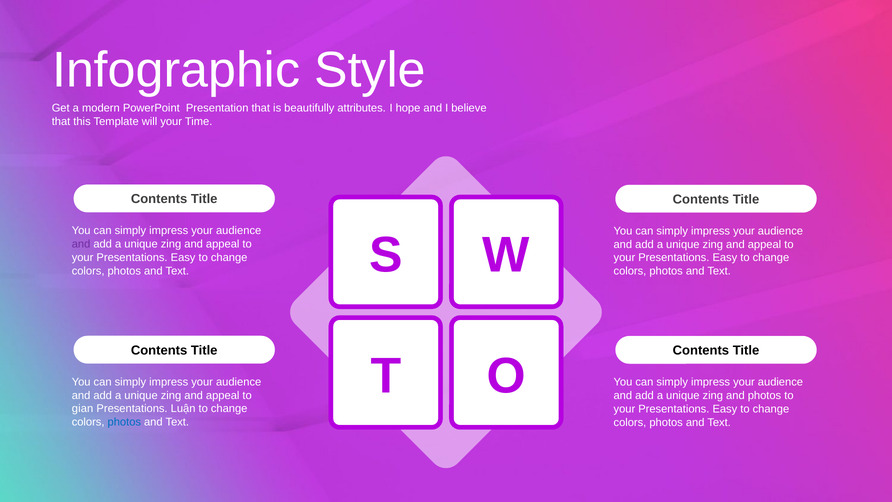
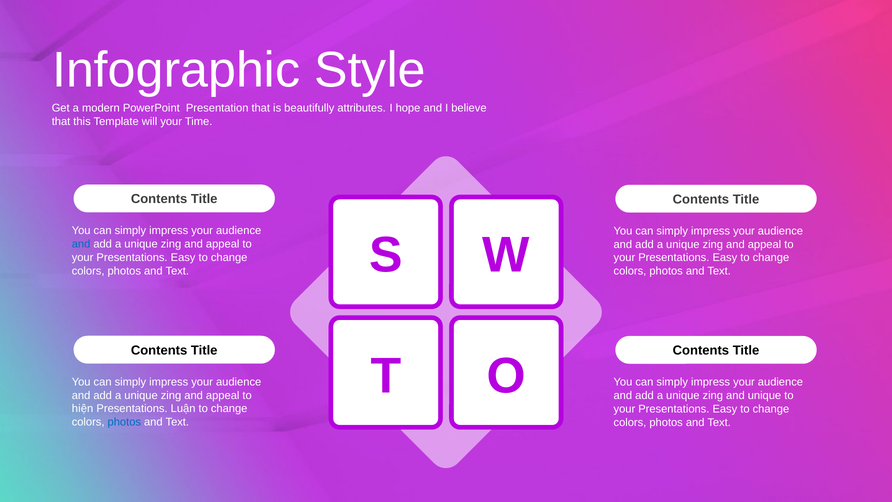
and at (81, 244) colour: purple -> blue
and photos: photos -> unique
gian: gian -> hiện
